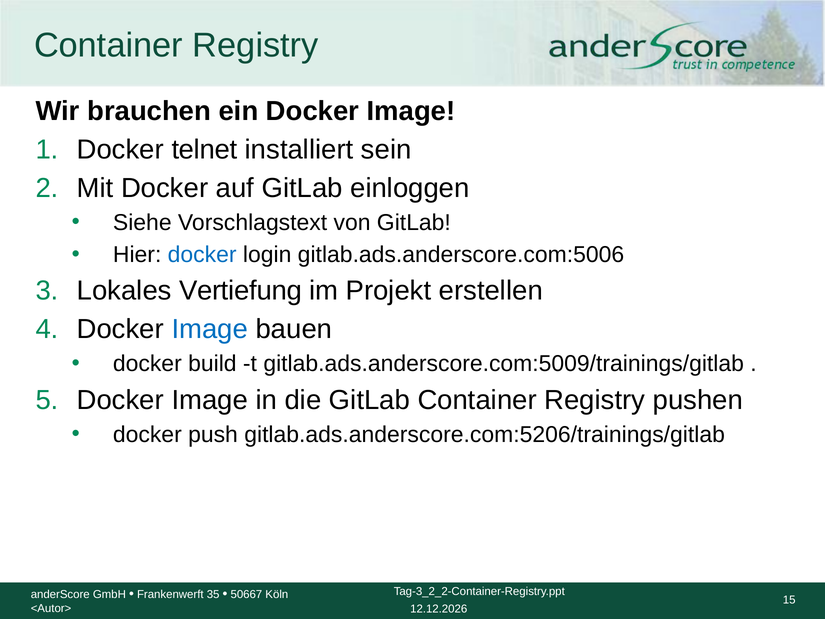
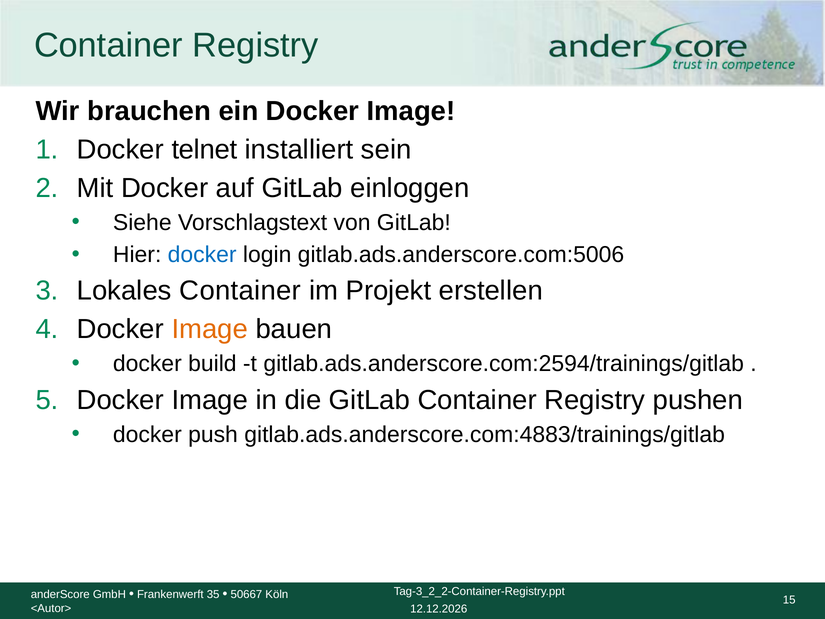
Lokales Vertiefung: Vertiefung -> Container
Image at (210, 329) colour: blue -> orange
gitlab.ads.anderscore.com:5009/trainings/gitlab: gitlab.ads.anderscore.com:5009/trainings/gitlab -> gitlab.ads.anderscore.com:2594/trainings/gitlab
gitlab.ads.anderscore.com:5206/trainings/gitlab: gitlab.ads.anderscore.com:5206/trainings/gitlab -> gitlab.ads.anderscore.com:4883/trainings/gitlab
